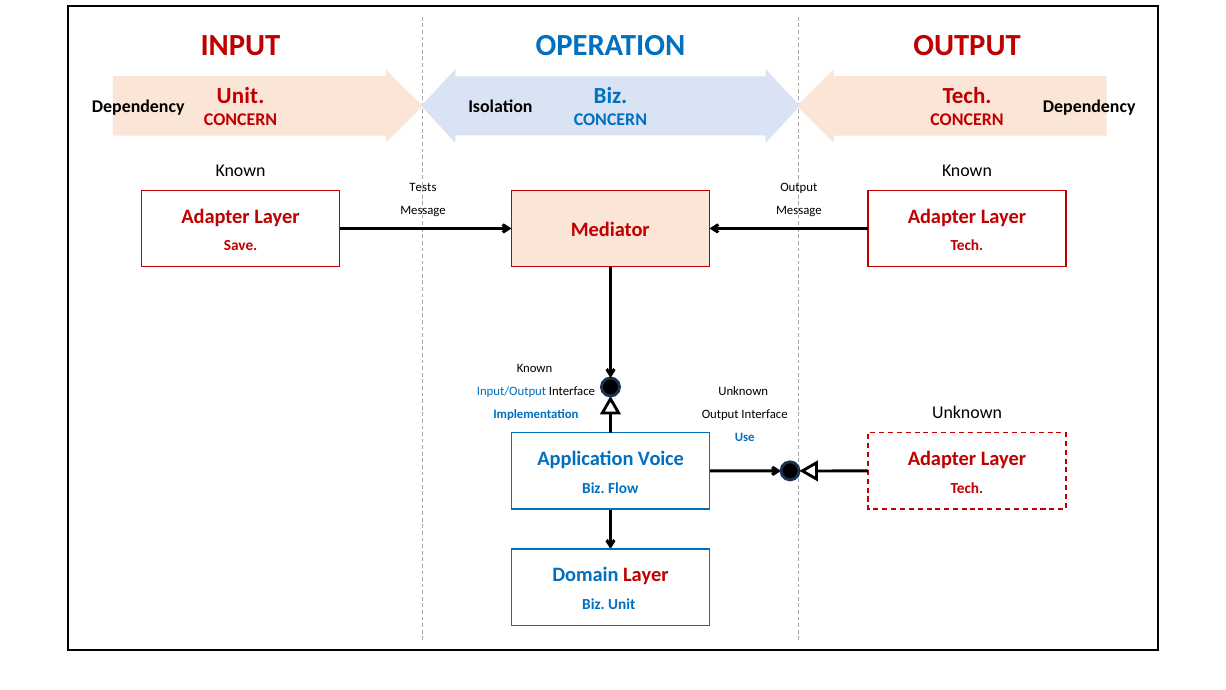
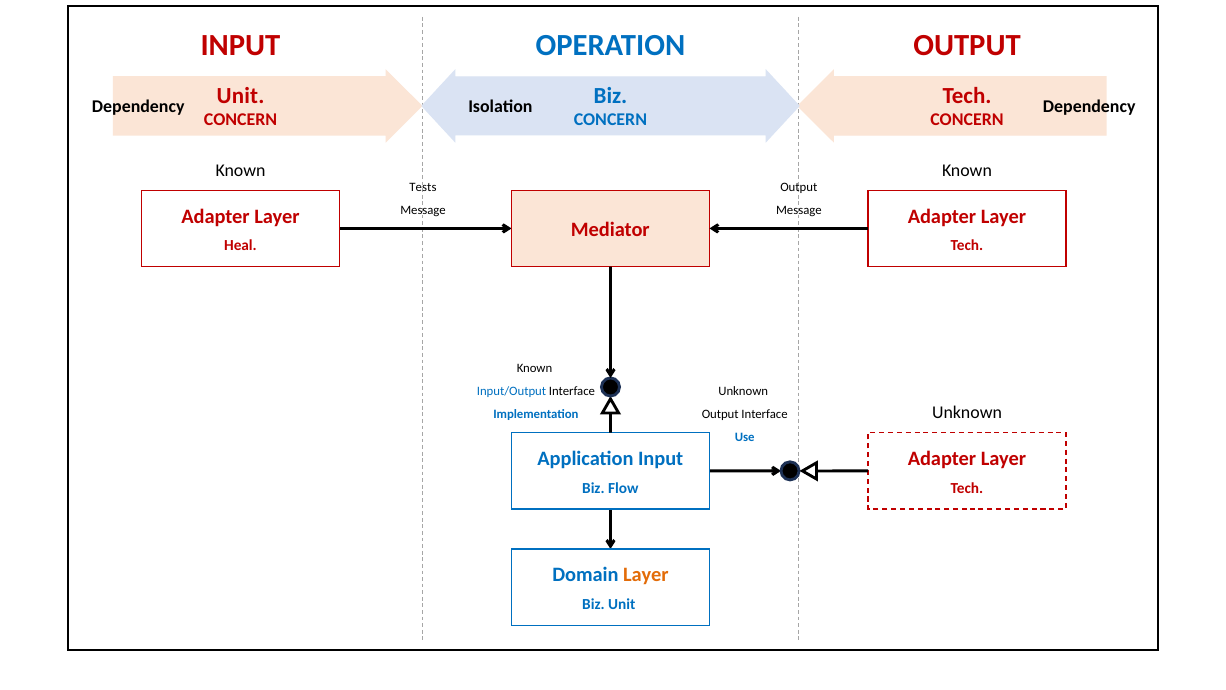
Save: Save -> Heal
Application Voice: Voice -> Input
Layer at (646, 575) colour: red -> orange
